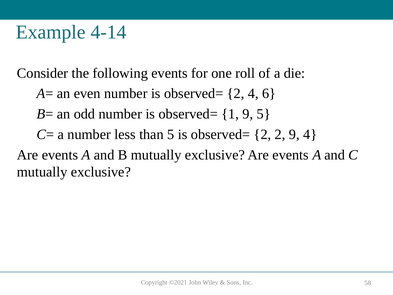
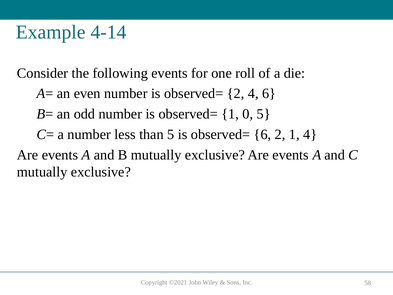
1 9: 9 -> 0
5 is observed= 2: 2 -> 6
2 9: 9 -> 1
